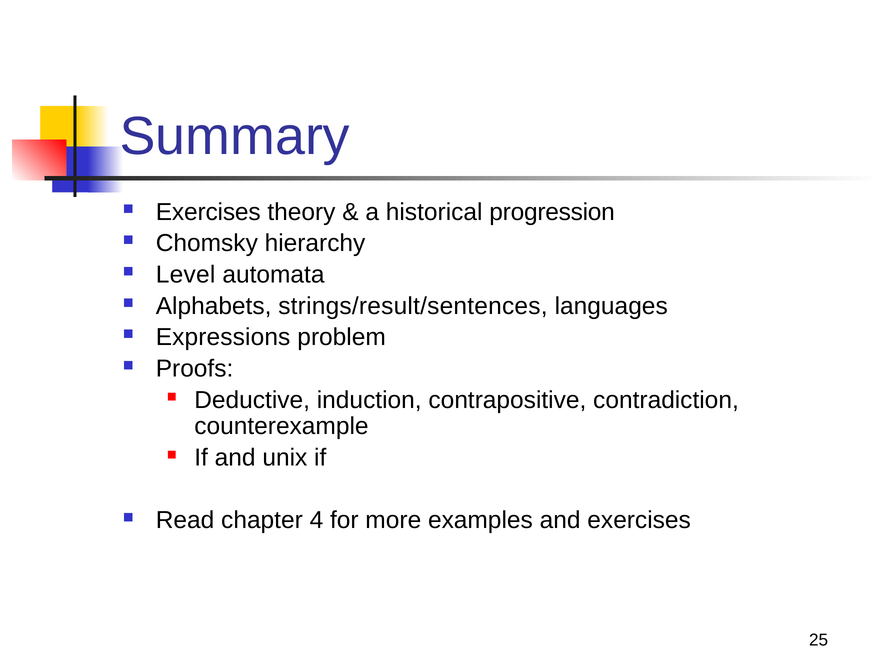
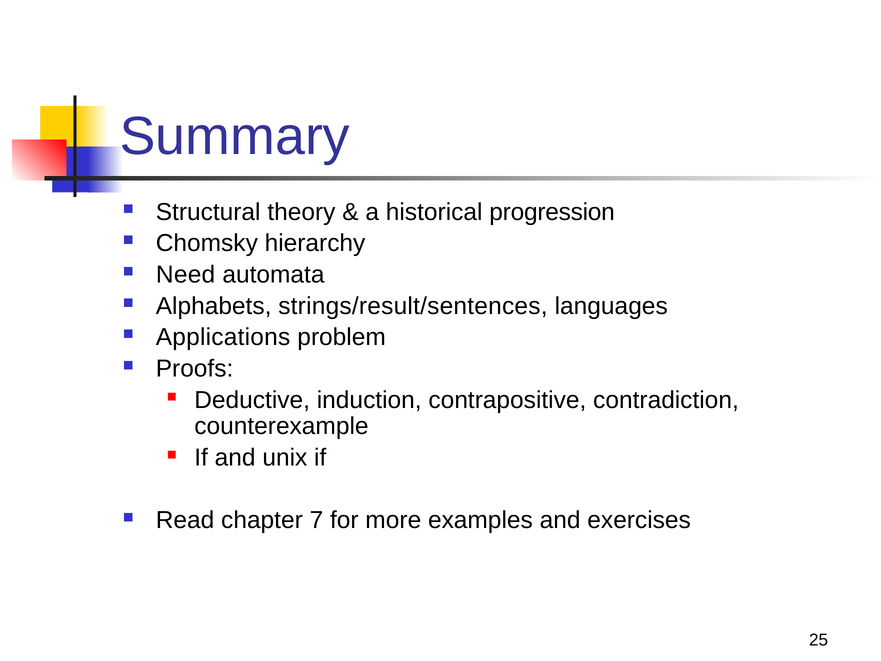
Exercises at (208, 212): Exercises -> Structural
Level: Level -> Need
Expressions: Expressions -> Applications
4: 4 -> 7
